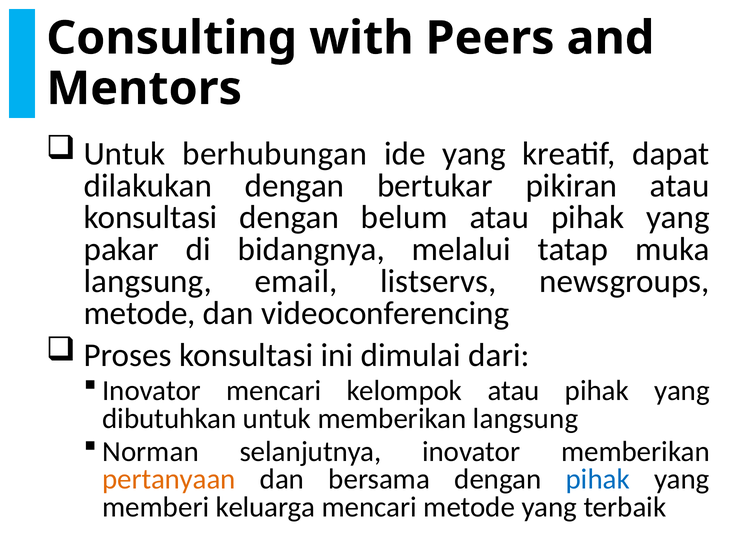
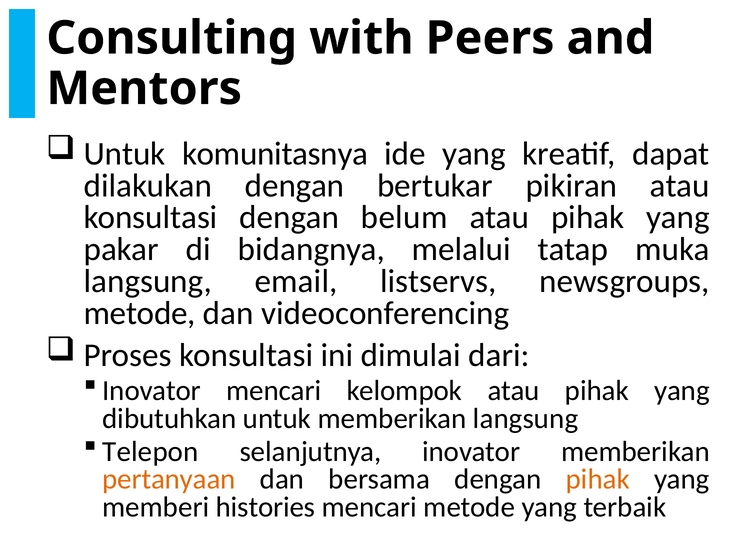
berhubungan: berhubungan -> komunitasnya
Norman: Norman -> Telepon
pihak at (598, 479) colour: blue -> orange
keluarga: keluarga -> histories
